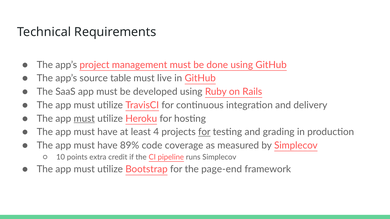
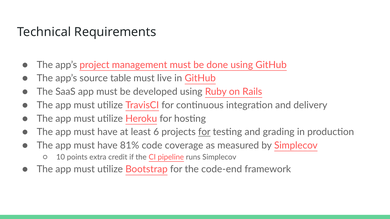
must at (84, 119) underline: present -> none
4: 4 -> 6
89%: 89% -> 81%
page-end: page-end -> code-end
